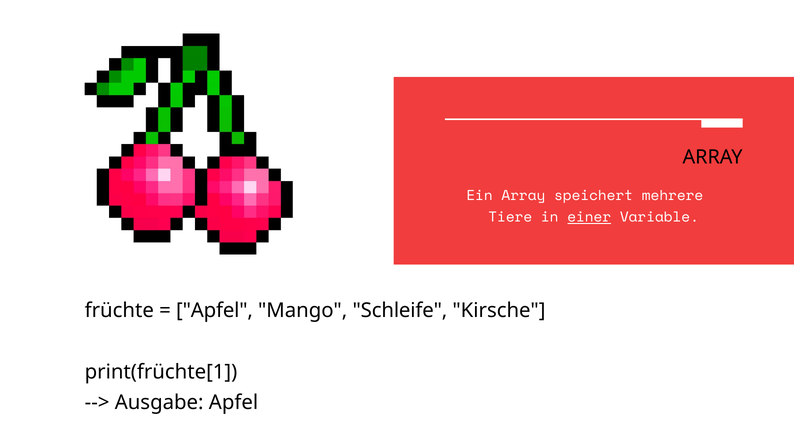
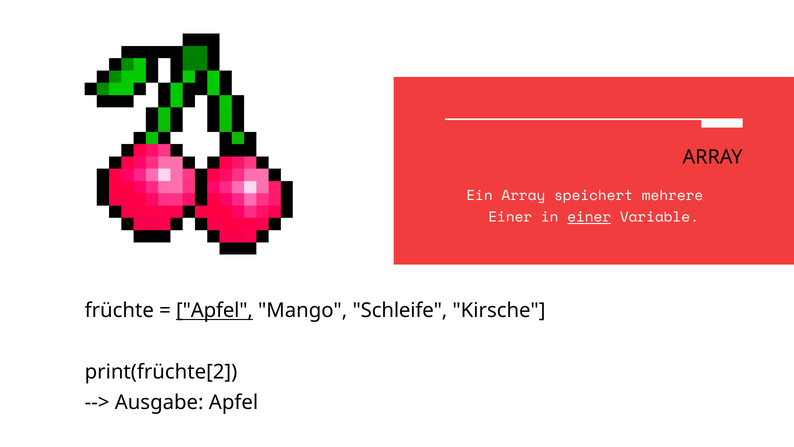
Tiere at (510, 217): Tiere -> Einer
Apfel at (215, 310) underline: none -> present
print(früchte[1: print(früchte[1 -> print(früchte[2
